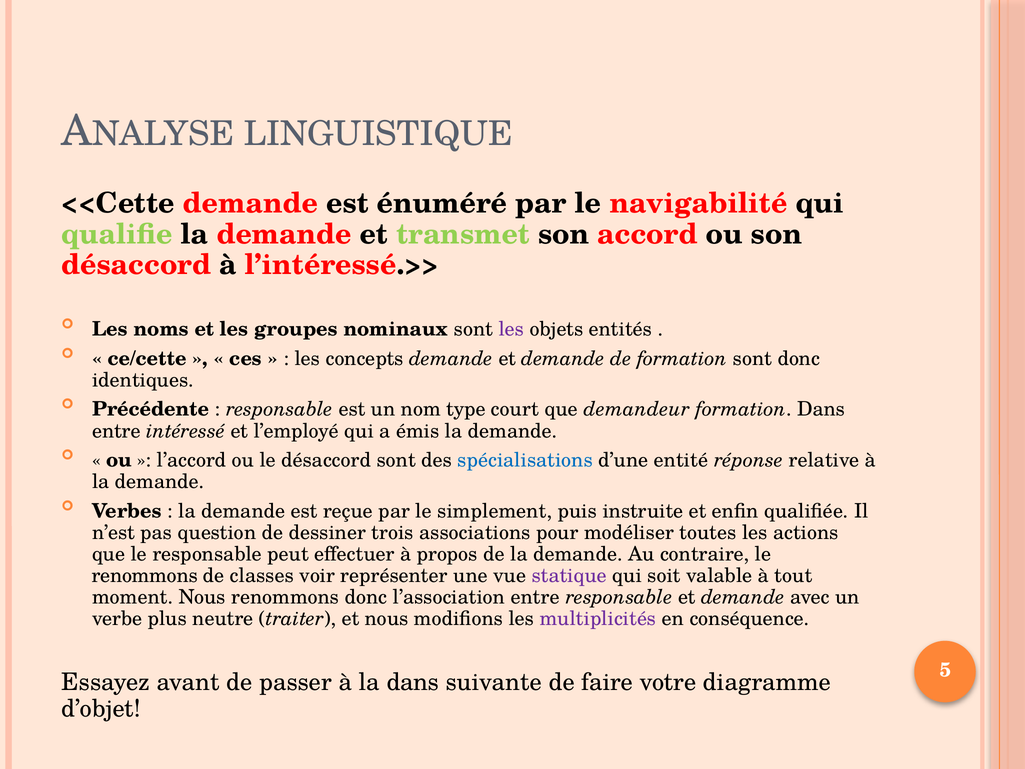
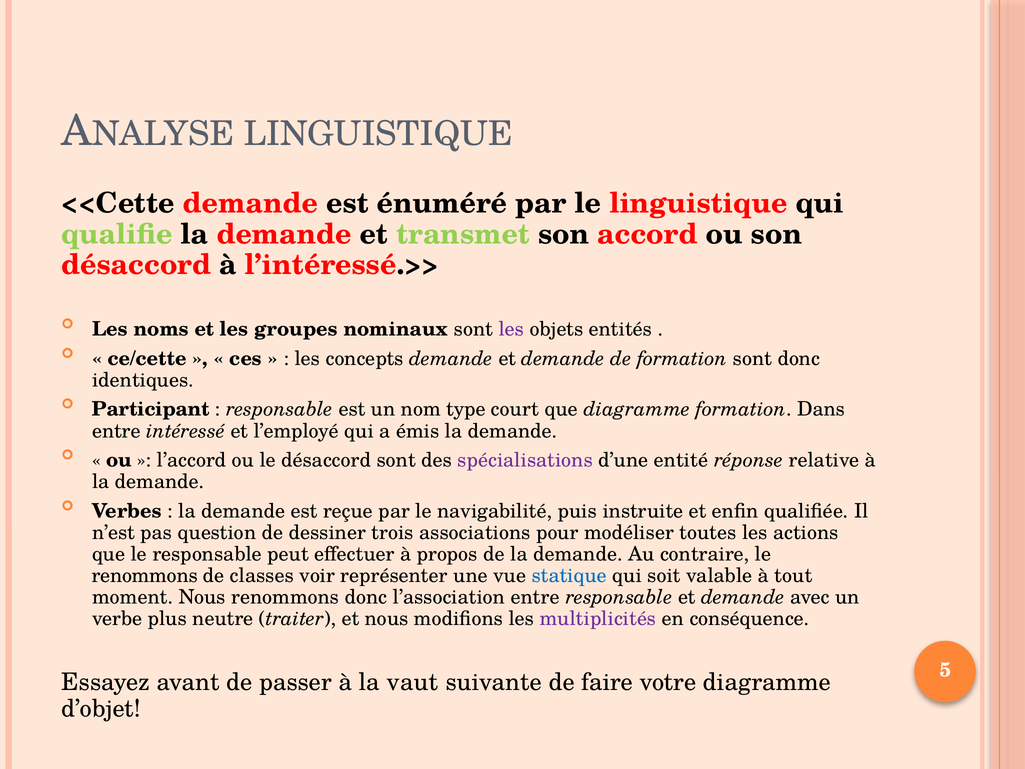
le navigabilité: navigabilité -> linguistique
Précédente: Précédente -> Participant
que demandeur: demandeur -> diagramme
spécialisations colour: blue -> purple
simplement: simplement -> navigabilité
statique colour: purple -> blue
la dans: dans -> vaut
